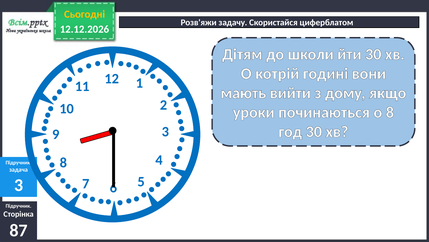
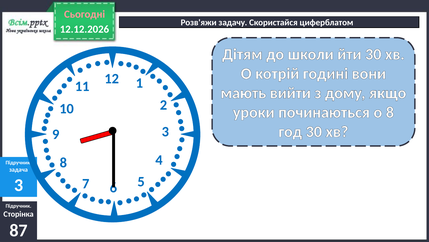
Сьогодні colour: yellow -> pink
